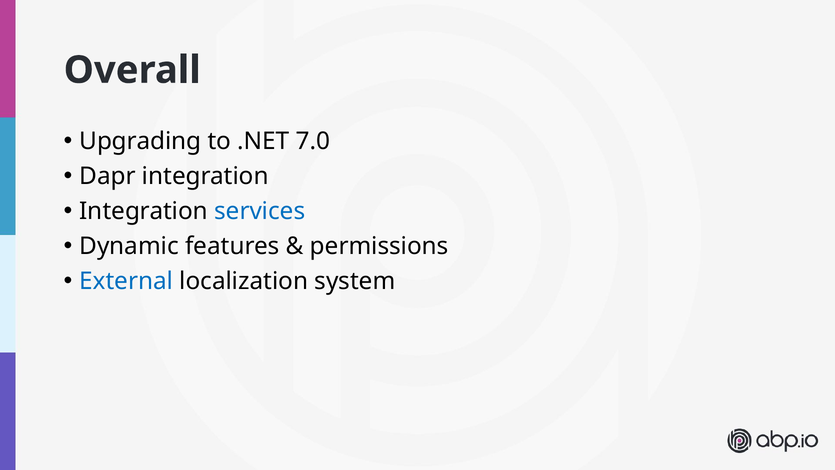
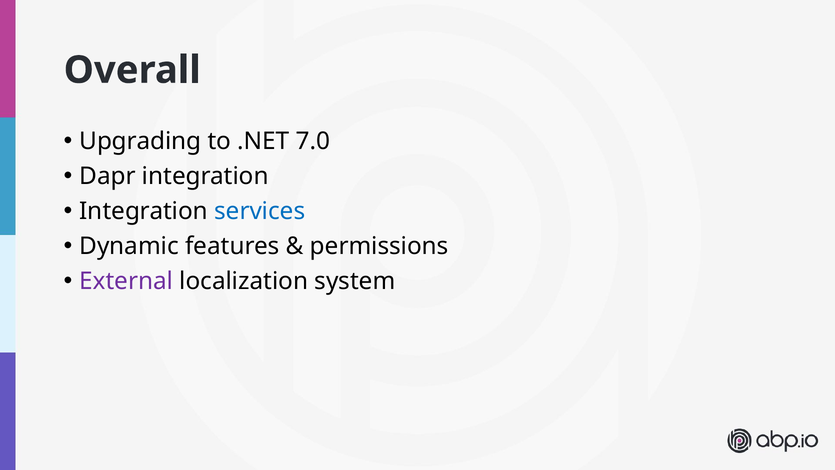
External colour: blue -> purple
